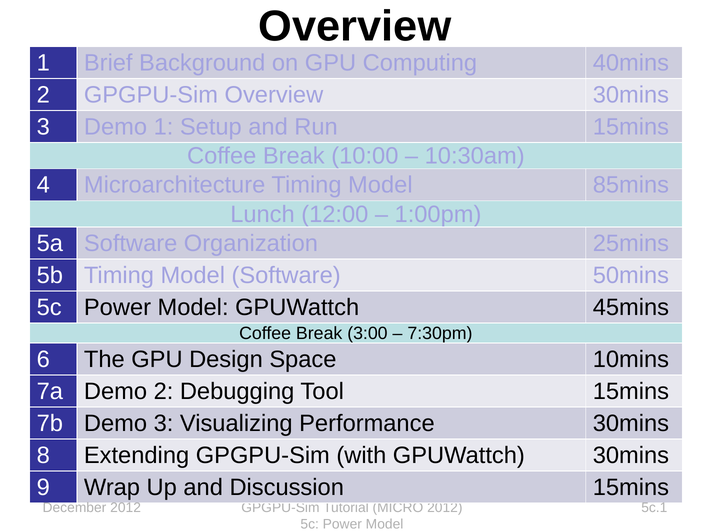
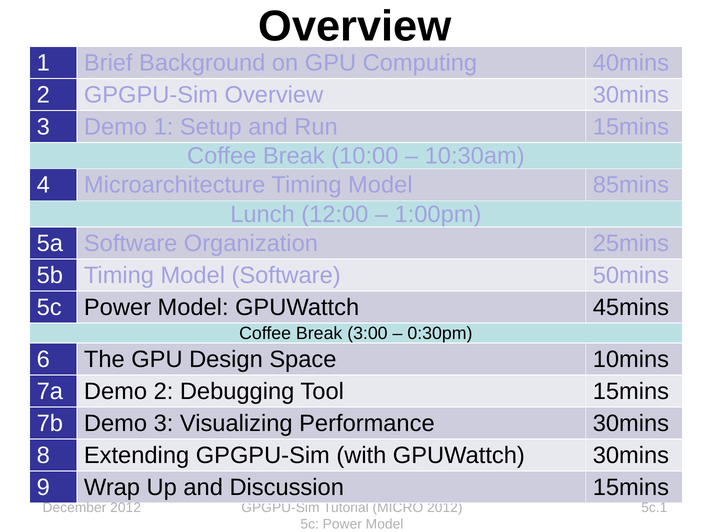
7:30pm: 7:30pm -> 0:30pm
